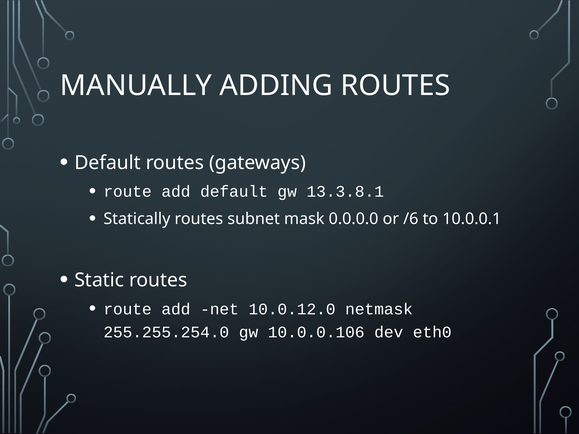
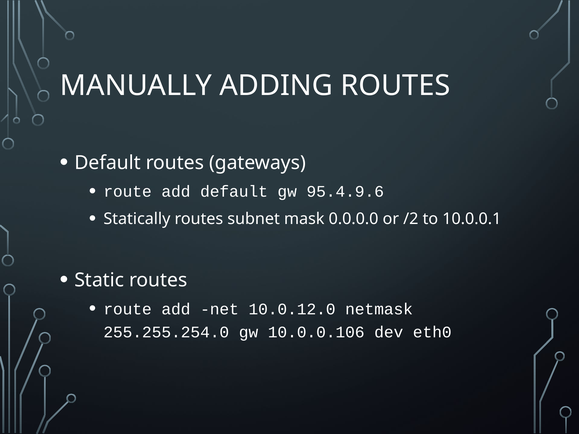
13.3.8.1: 13.3.8.1 -> 95.4.9.6
/6: /6 -> /2
